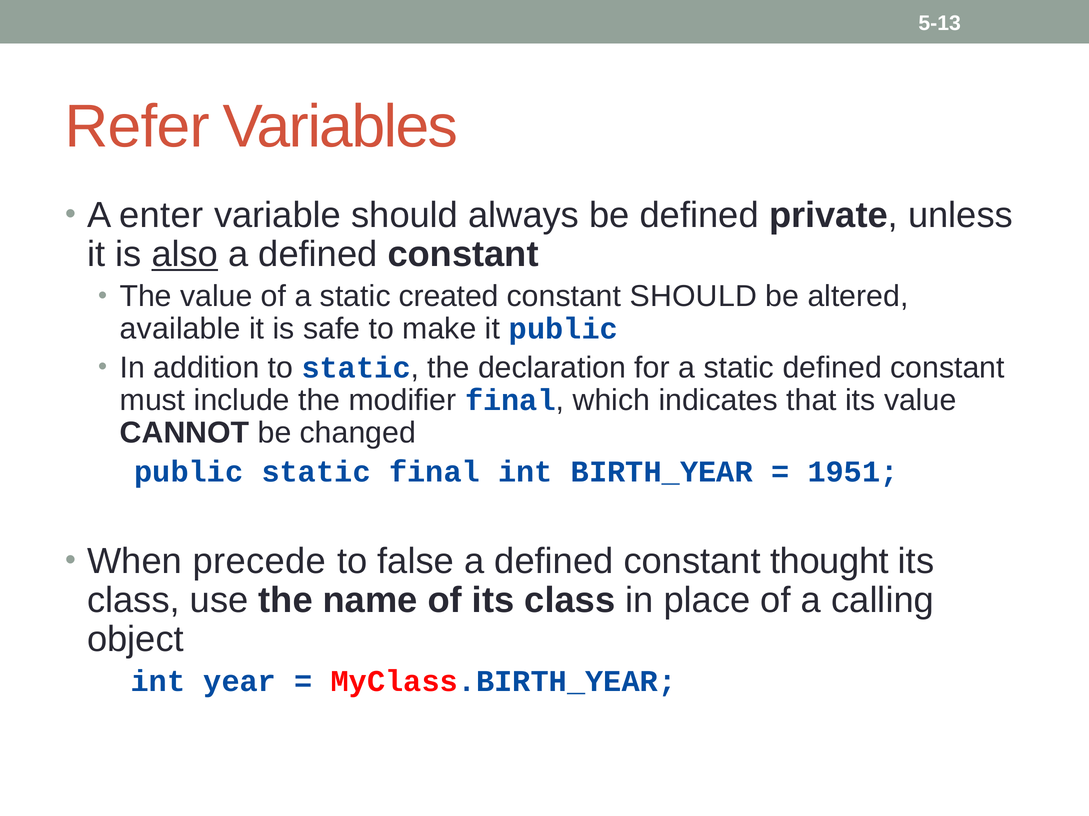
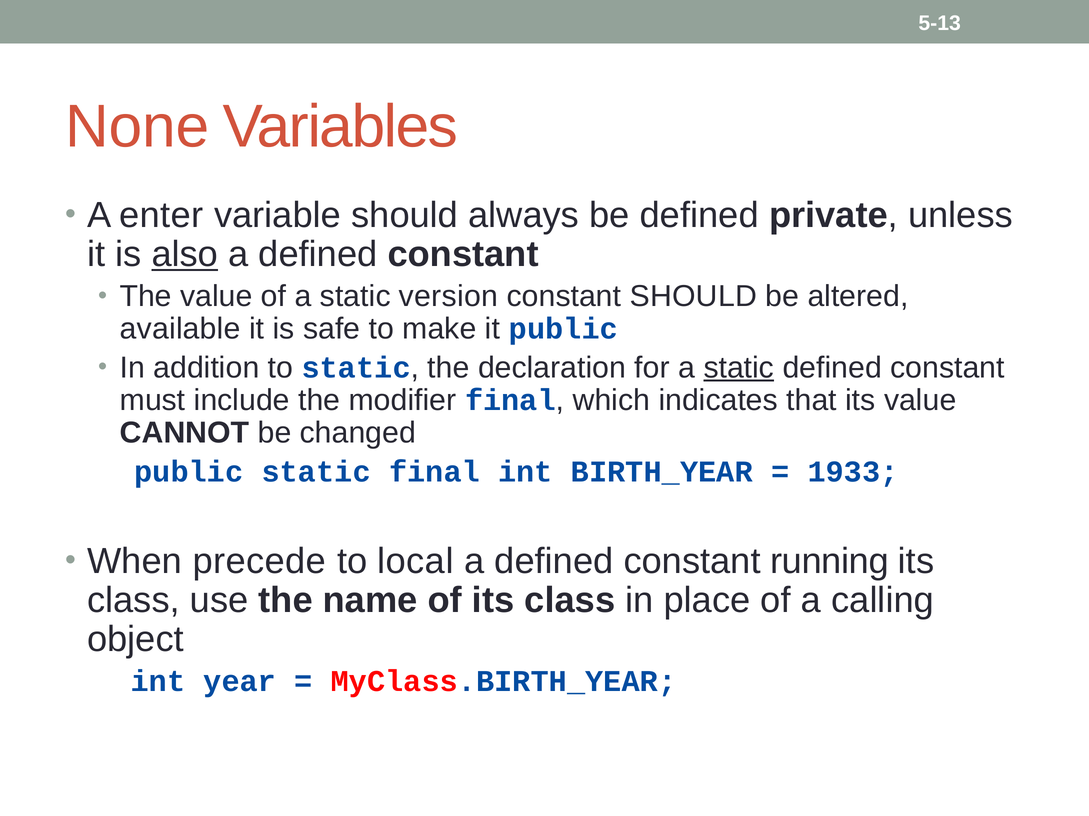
Refer: Refer -> None
created: created -> version
static at (739, 368) underline: none -> present
1951: 1951 -> 1933
false: false -> local
thought: thought -> running
